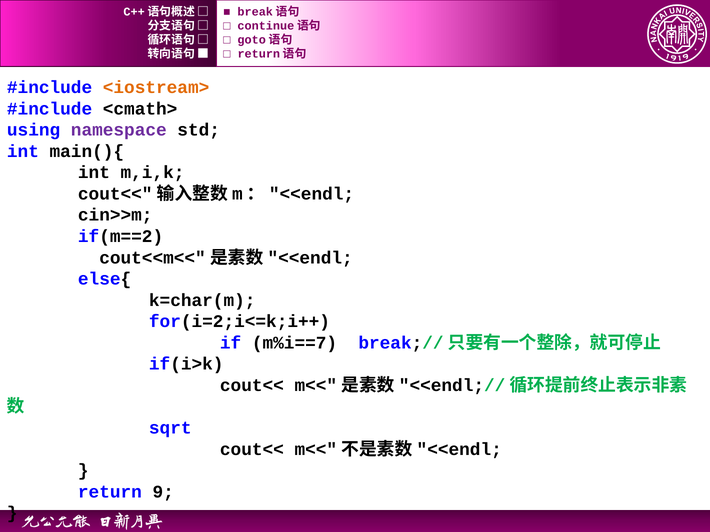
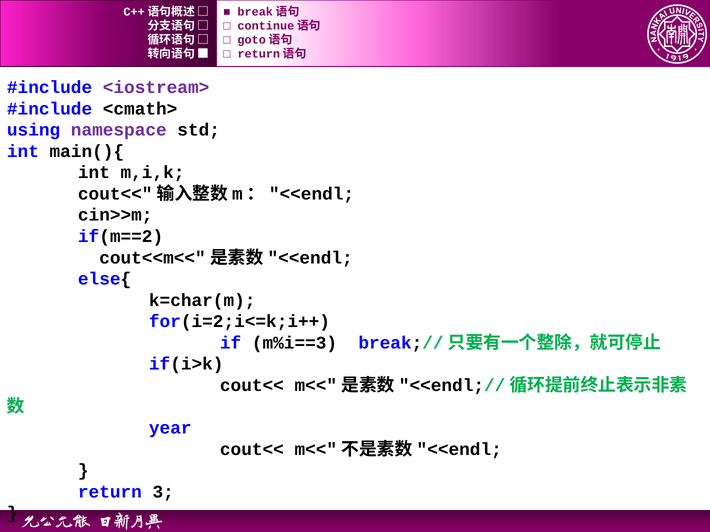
<iostream> colour: orange -> purple
m%i==7: m%i==7 -> m%i==3
sqrt: sqrt -> year
9: 9 -> 3
